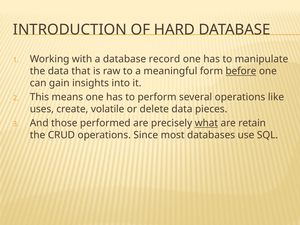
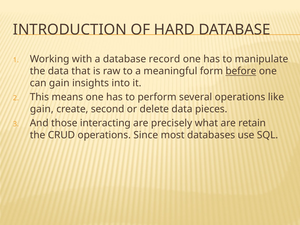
uses at (42, 109): uses -> gain
volatile: volatile -> second
performed: performed -> interacting
what underline: present -> none
